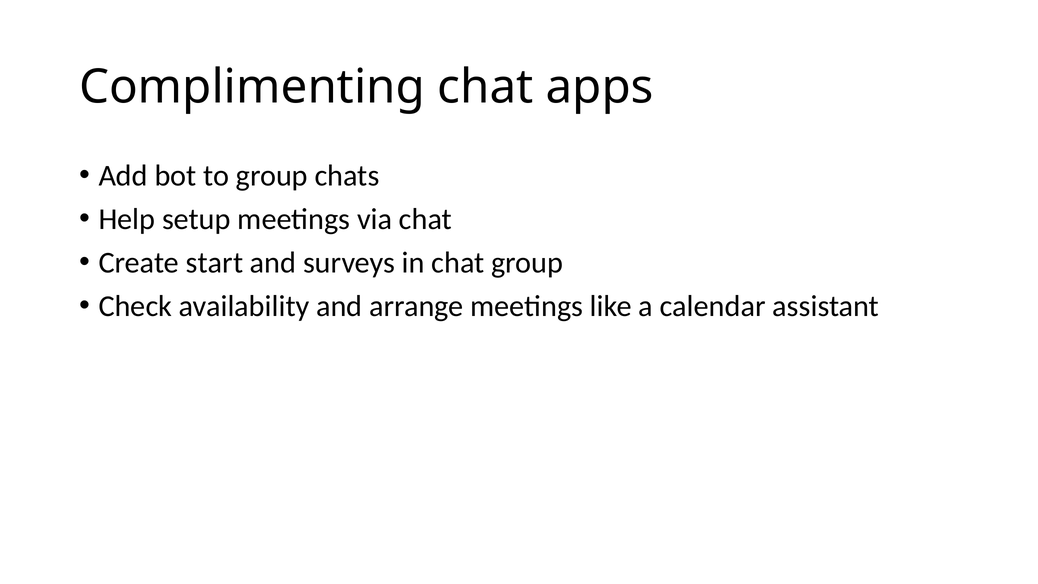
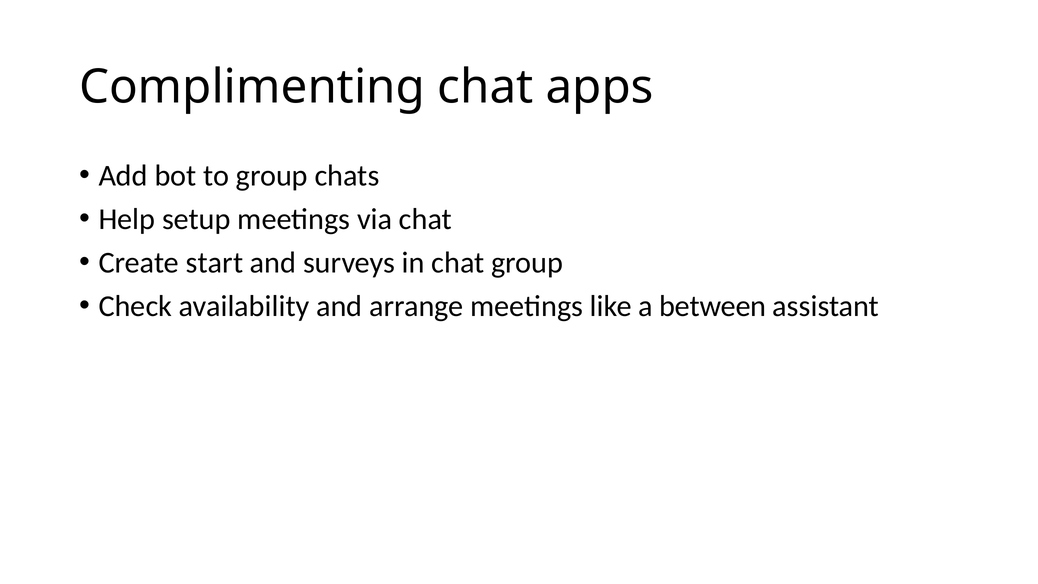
calendar: calendar -> between
